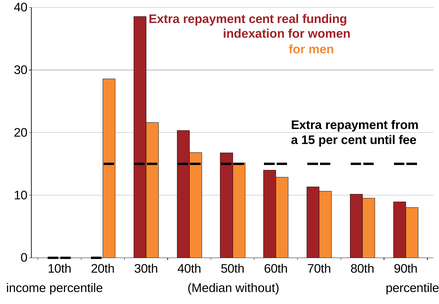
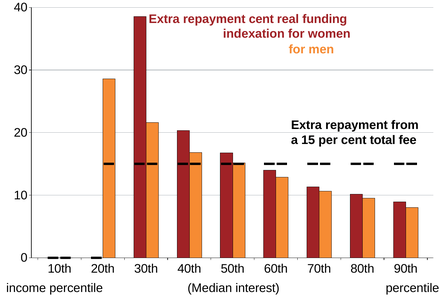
until: until -> total
without: without -> interest
